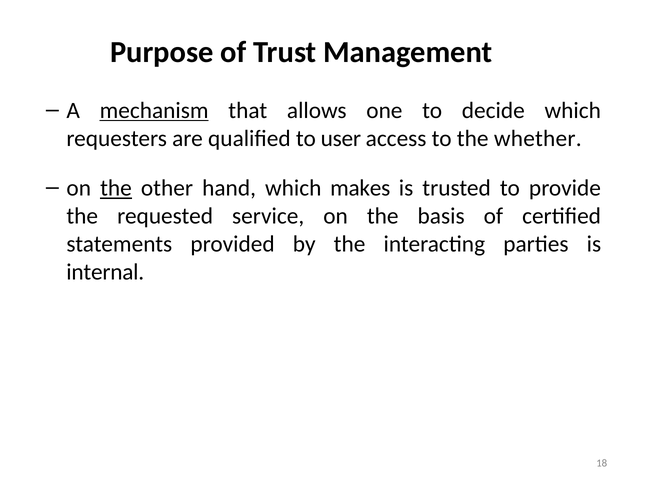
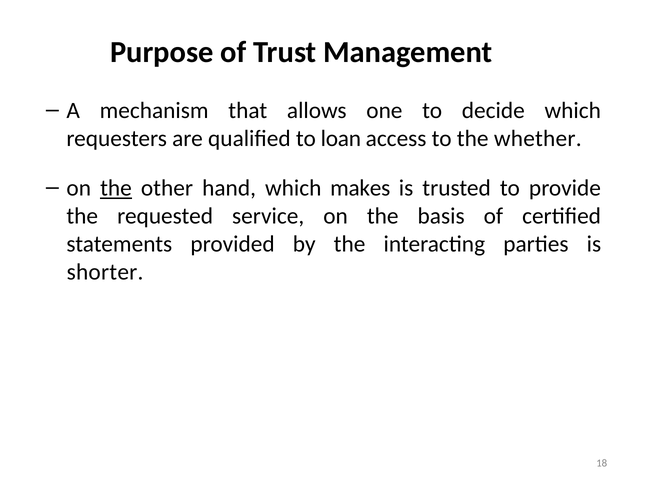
mechanism underline: present -> none
user: user -> loan
internal: internal -> shorter
